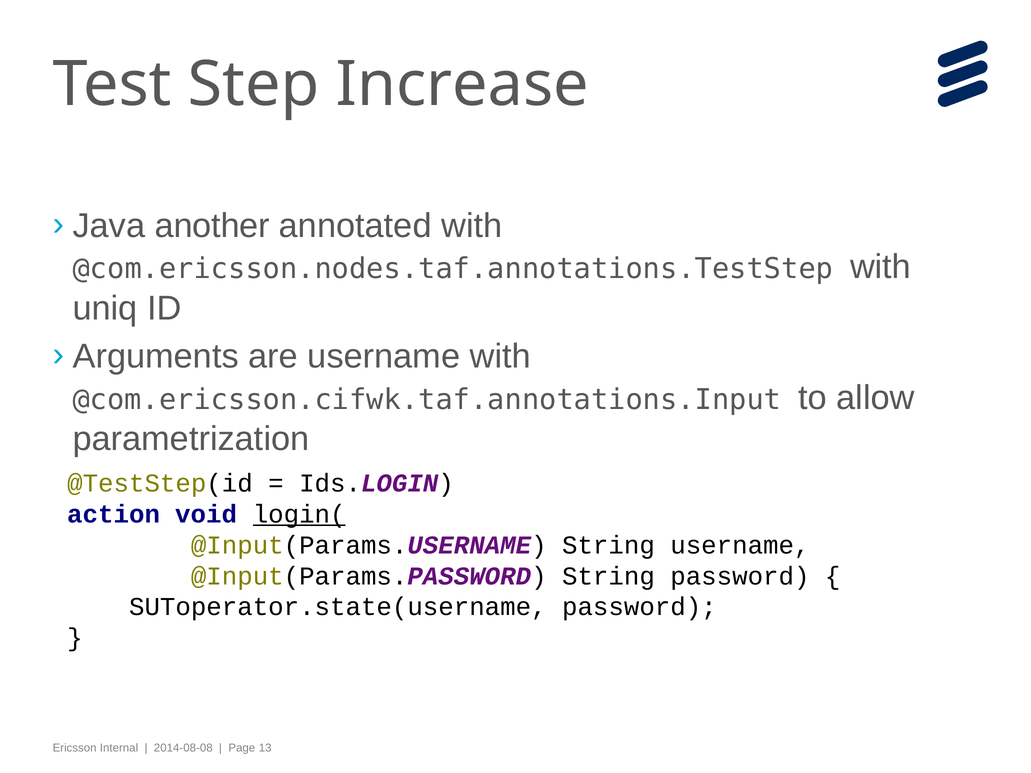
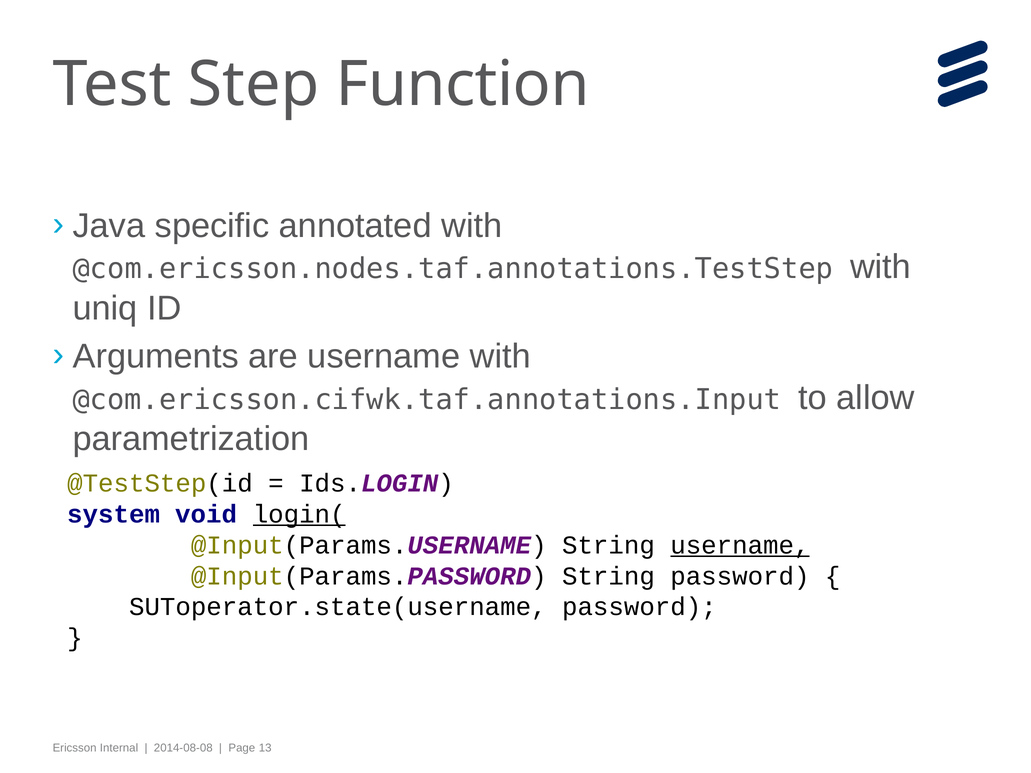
Increase: Increase -> Function
another: another -> specific
action: action -> system
username at (740, 545) underline: none -> present
